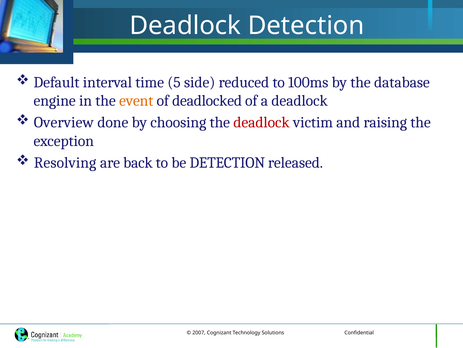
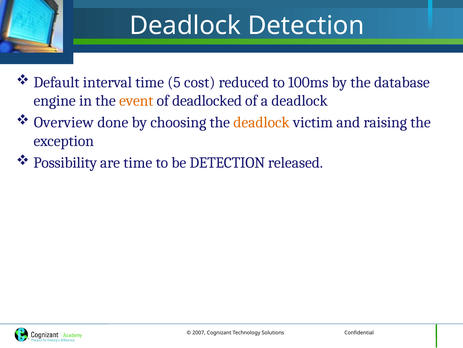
side: side -> cost
deadlock at (262, 122) colour: red -> orange
Resolving: Resolving -> Possibility
are back: back -> time
